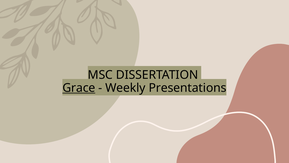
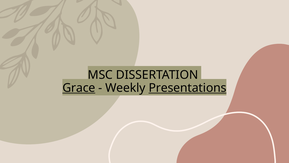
Presentations underline: none -> present
